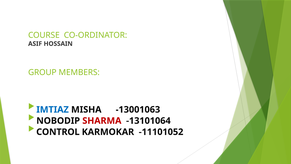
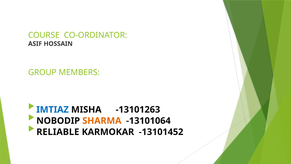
-13001063: -13001063 -> -13101263
SHARMA colour: red -> orange
CONTROL: CONTROL -> RELIABLE
-11101052: -11101052 -> -13101452
